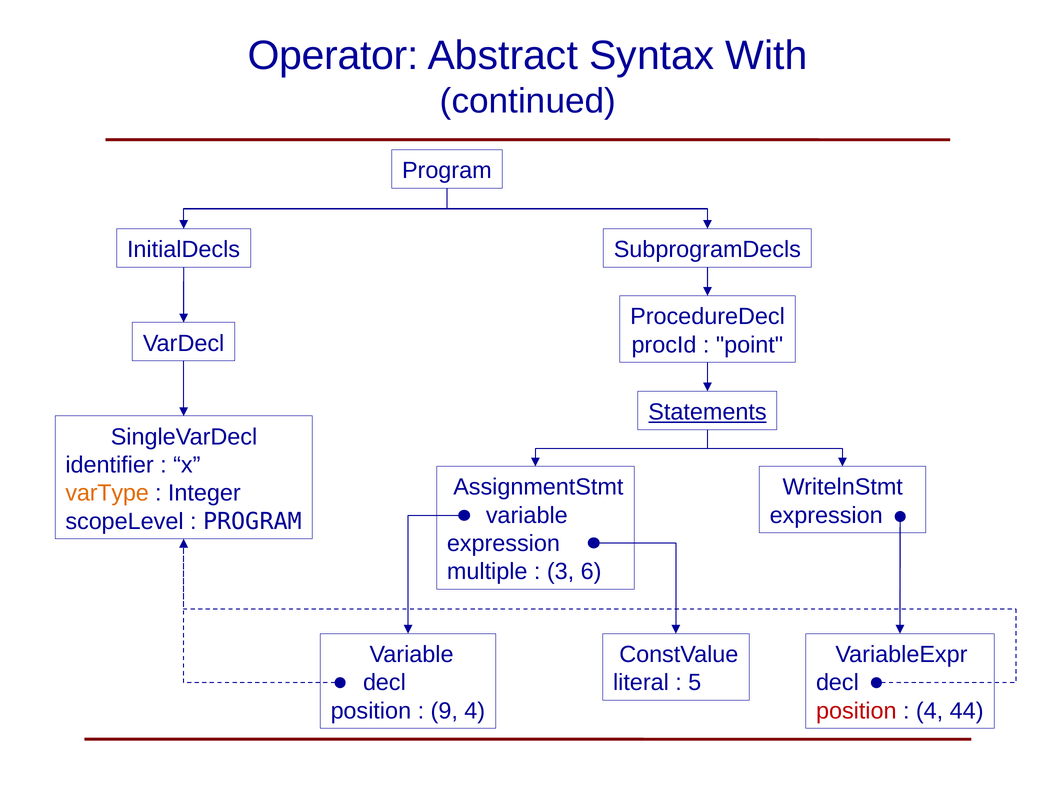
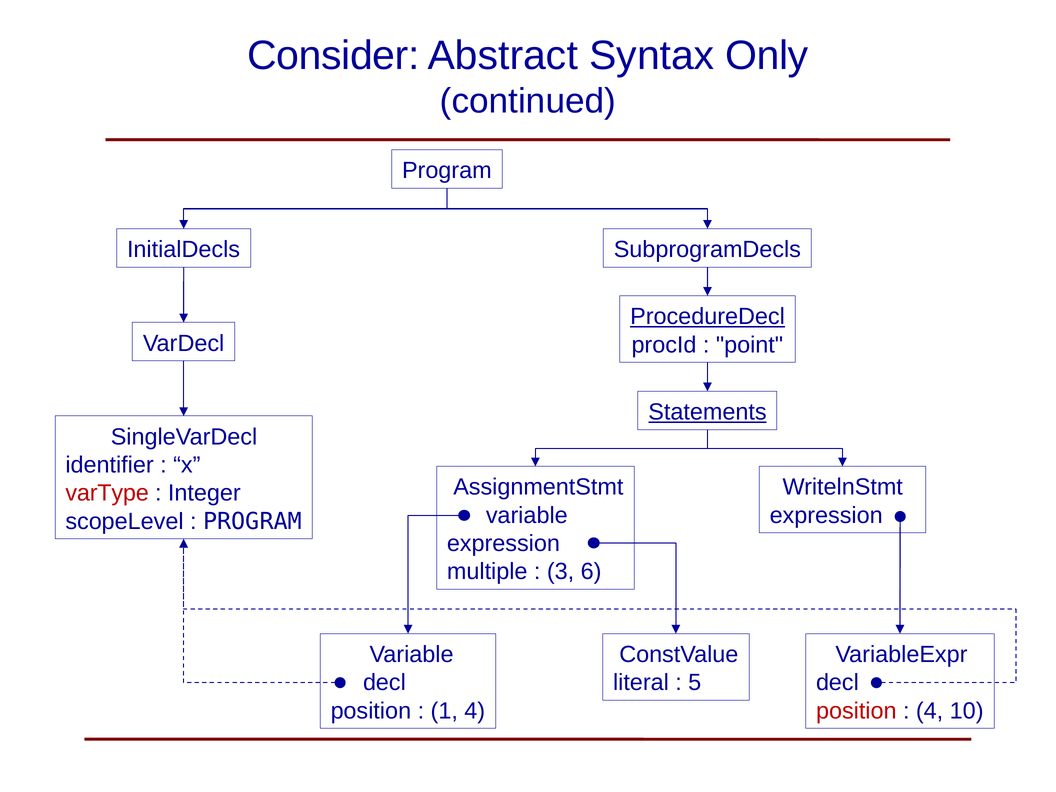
Operator: Operator -> Consider
With: With -> Only
ProcedureDecl underline: none -> present
varType colour: orange -> red
9: 9 -> 1
44: 44 -> 10
